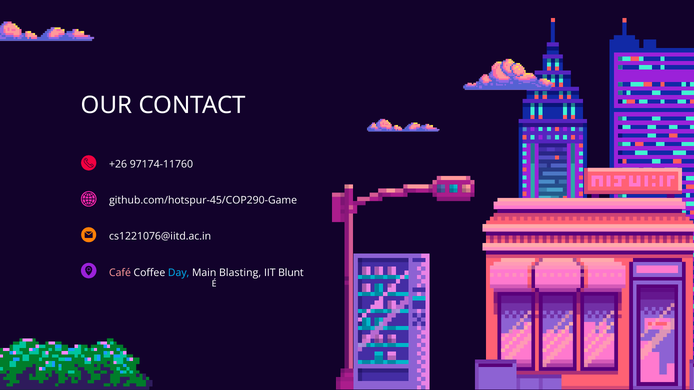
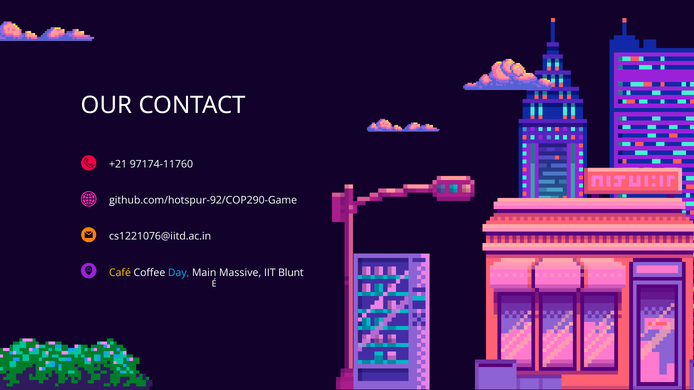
+26: +26 -> +21
github.com/hotspur-45/COP290-Game: github.com/hotspur-45/COP290-Game -> github.com/hotspur-92/COP290-Game
Café colour: pink -> yellow
Blasting: Blasting -> Massive
